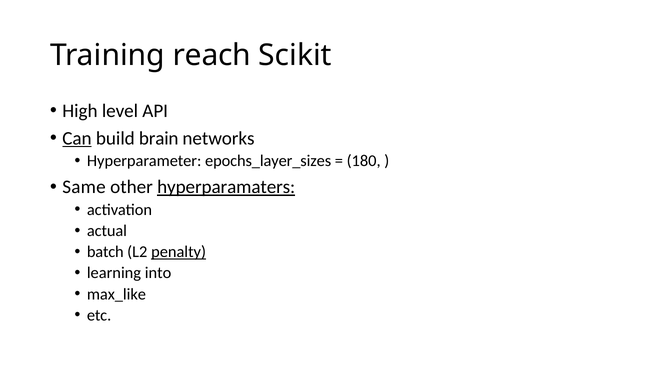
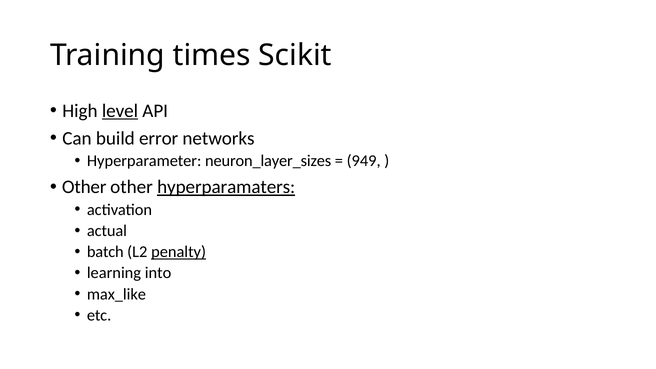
reach: reach -> times
level underline: none -> present
Can underline: present -> none
brain: brain -> error
epochs_layer_sizes: epochs_layer_sizes -> neuron_layer_sizes
180: 180 -> 949
Same at (84, 187): Same -> Other
